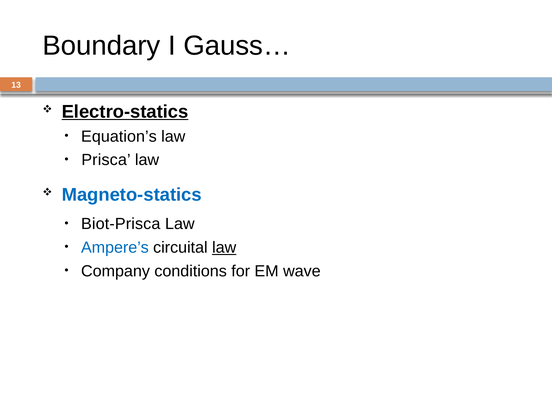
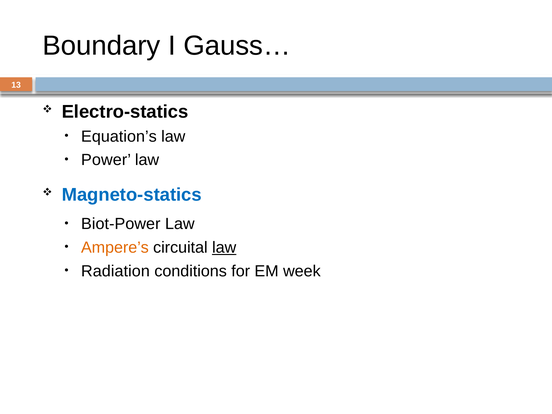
Electro-statics underline: present -> none
Prisca: Prisca -> Power
Biot-Prisca: Biot-Prisca -> Biot-Power
Ampere’s colour: blue -> orange
Company: Company -> Radiation
wave: wave -> week
